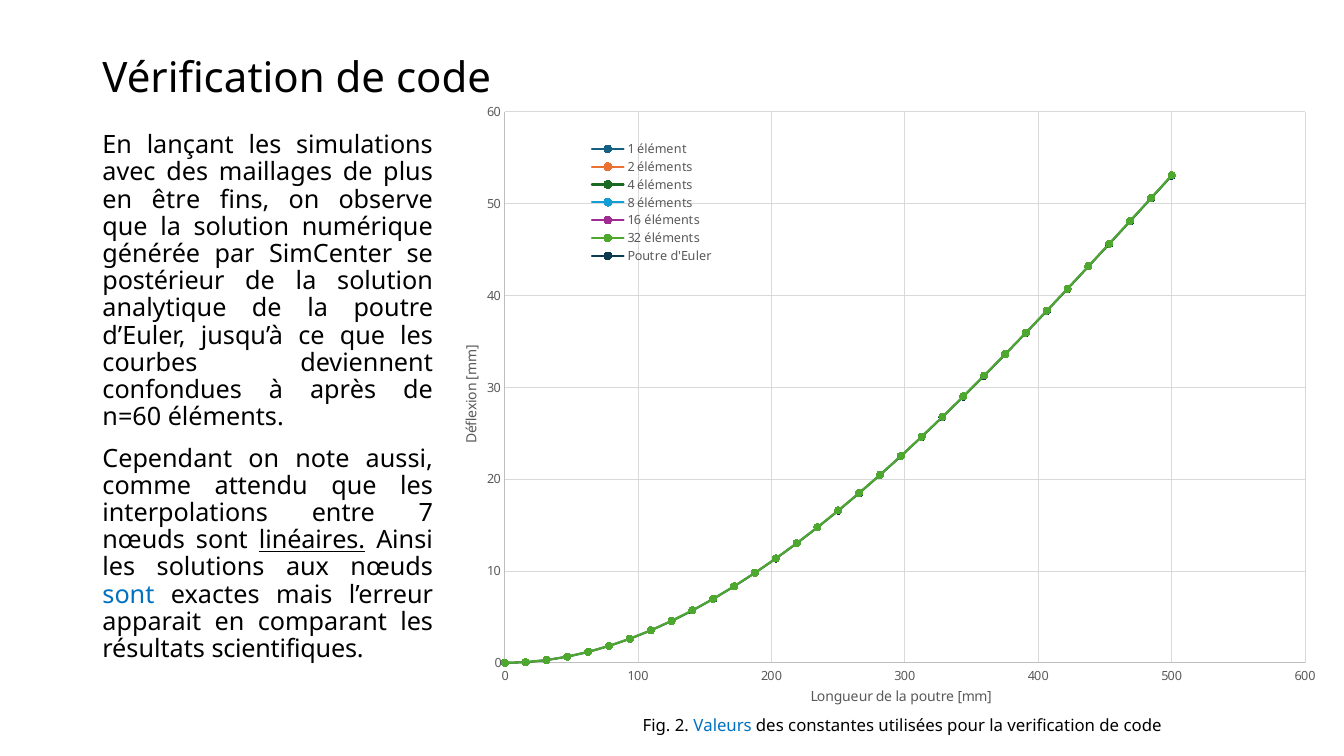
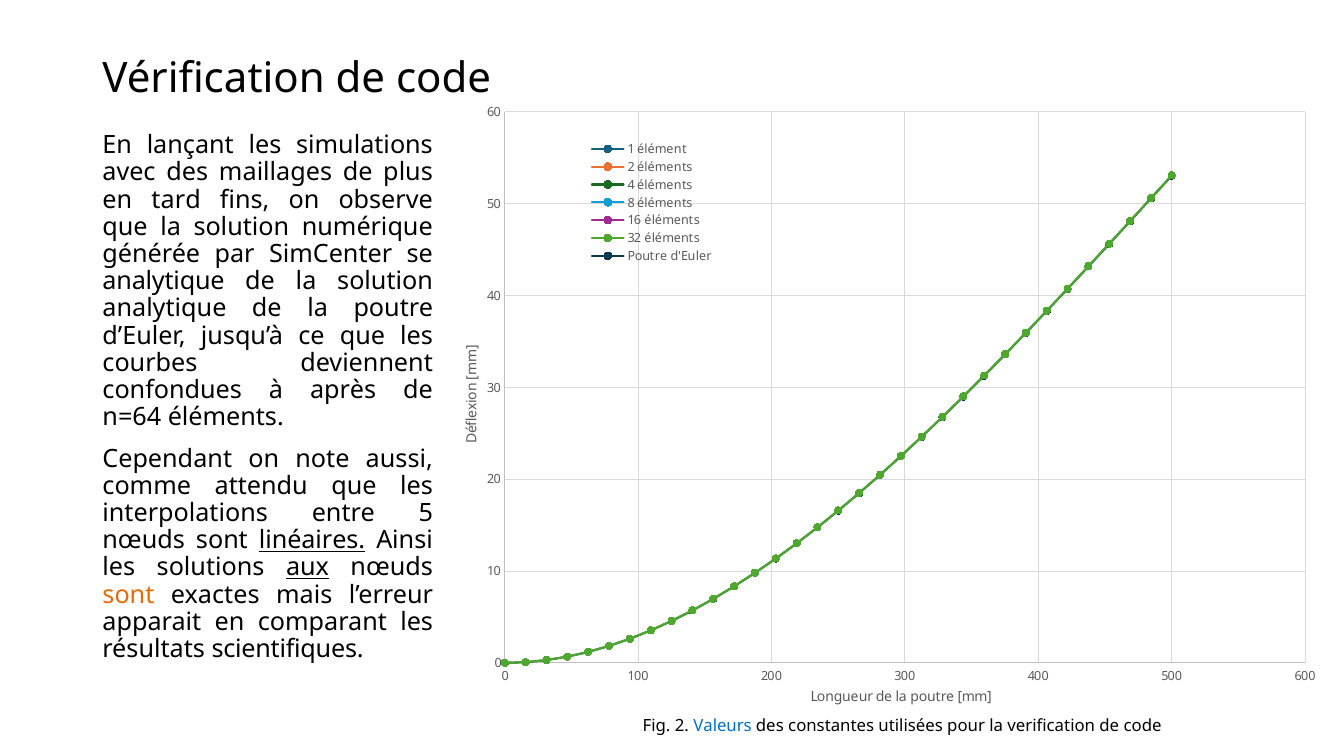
être: être -> tard
postérieur at (164, 281): postérieur -> analytique
n=60: n=60 -> n=64
7: 7 -> 5
aux underline: none -> present
sont at (128, 595) colour: blue -> orange
